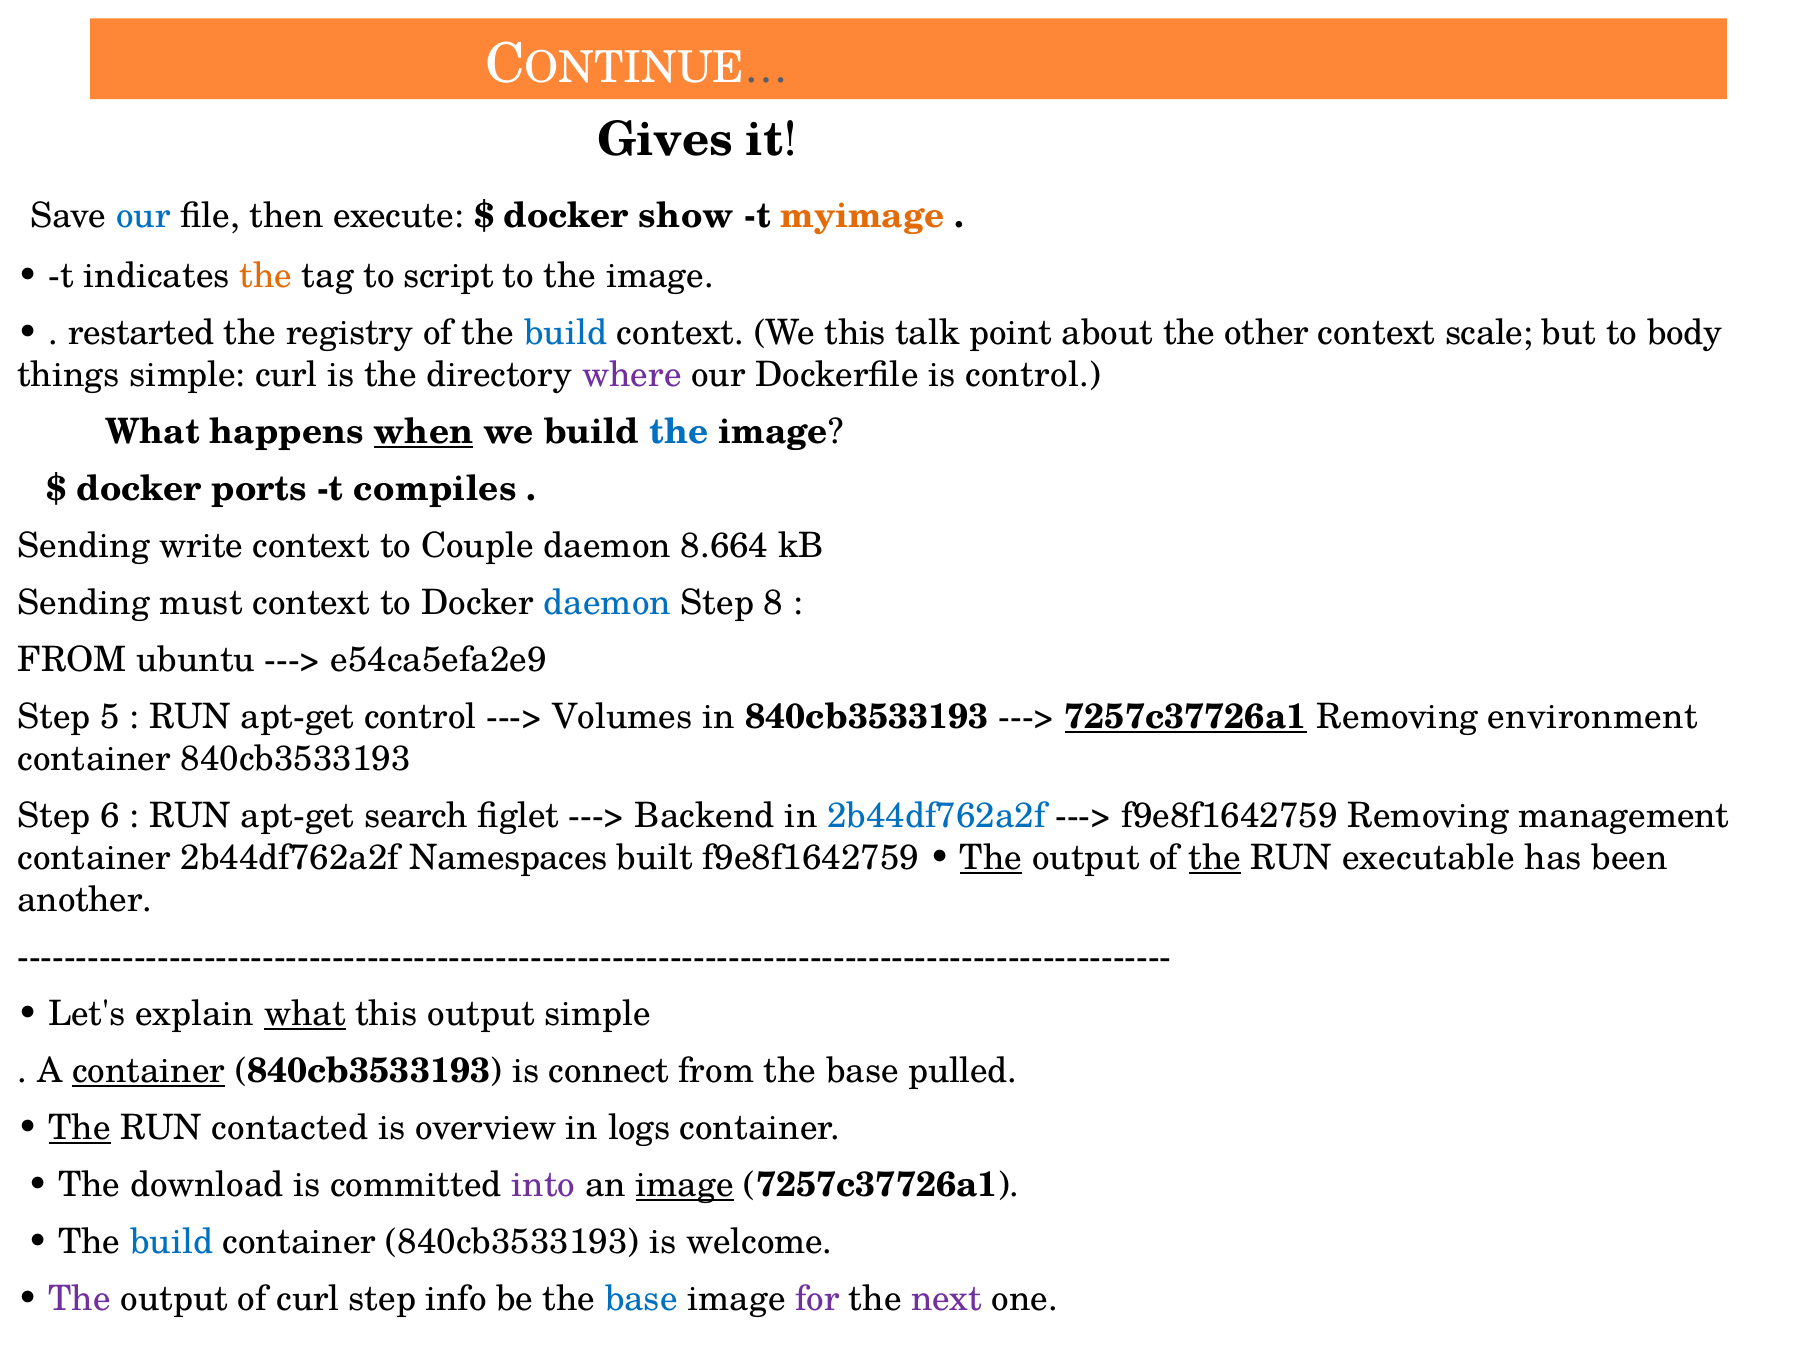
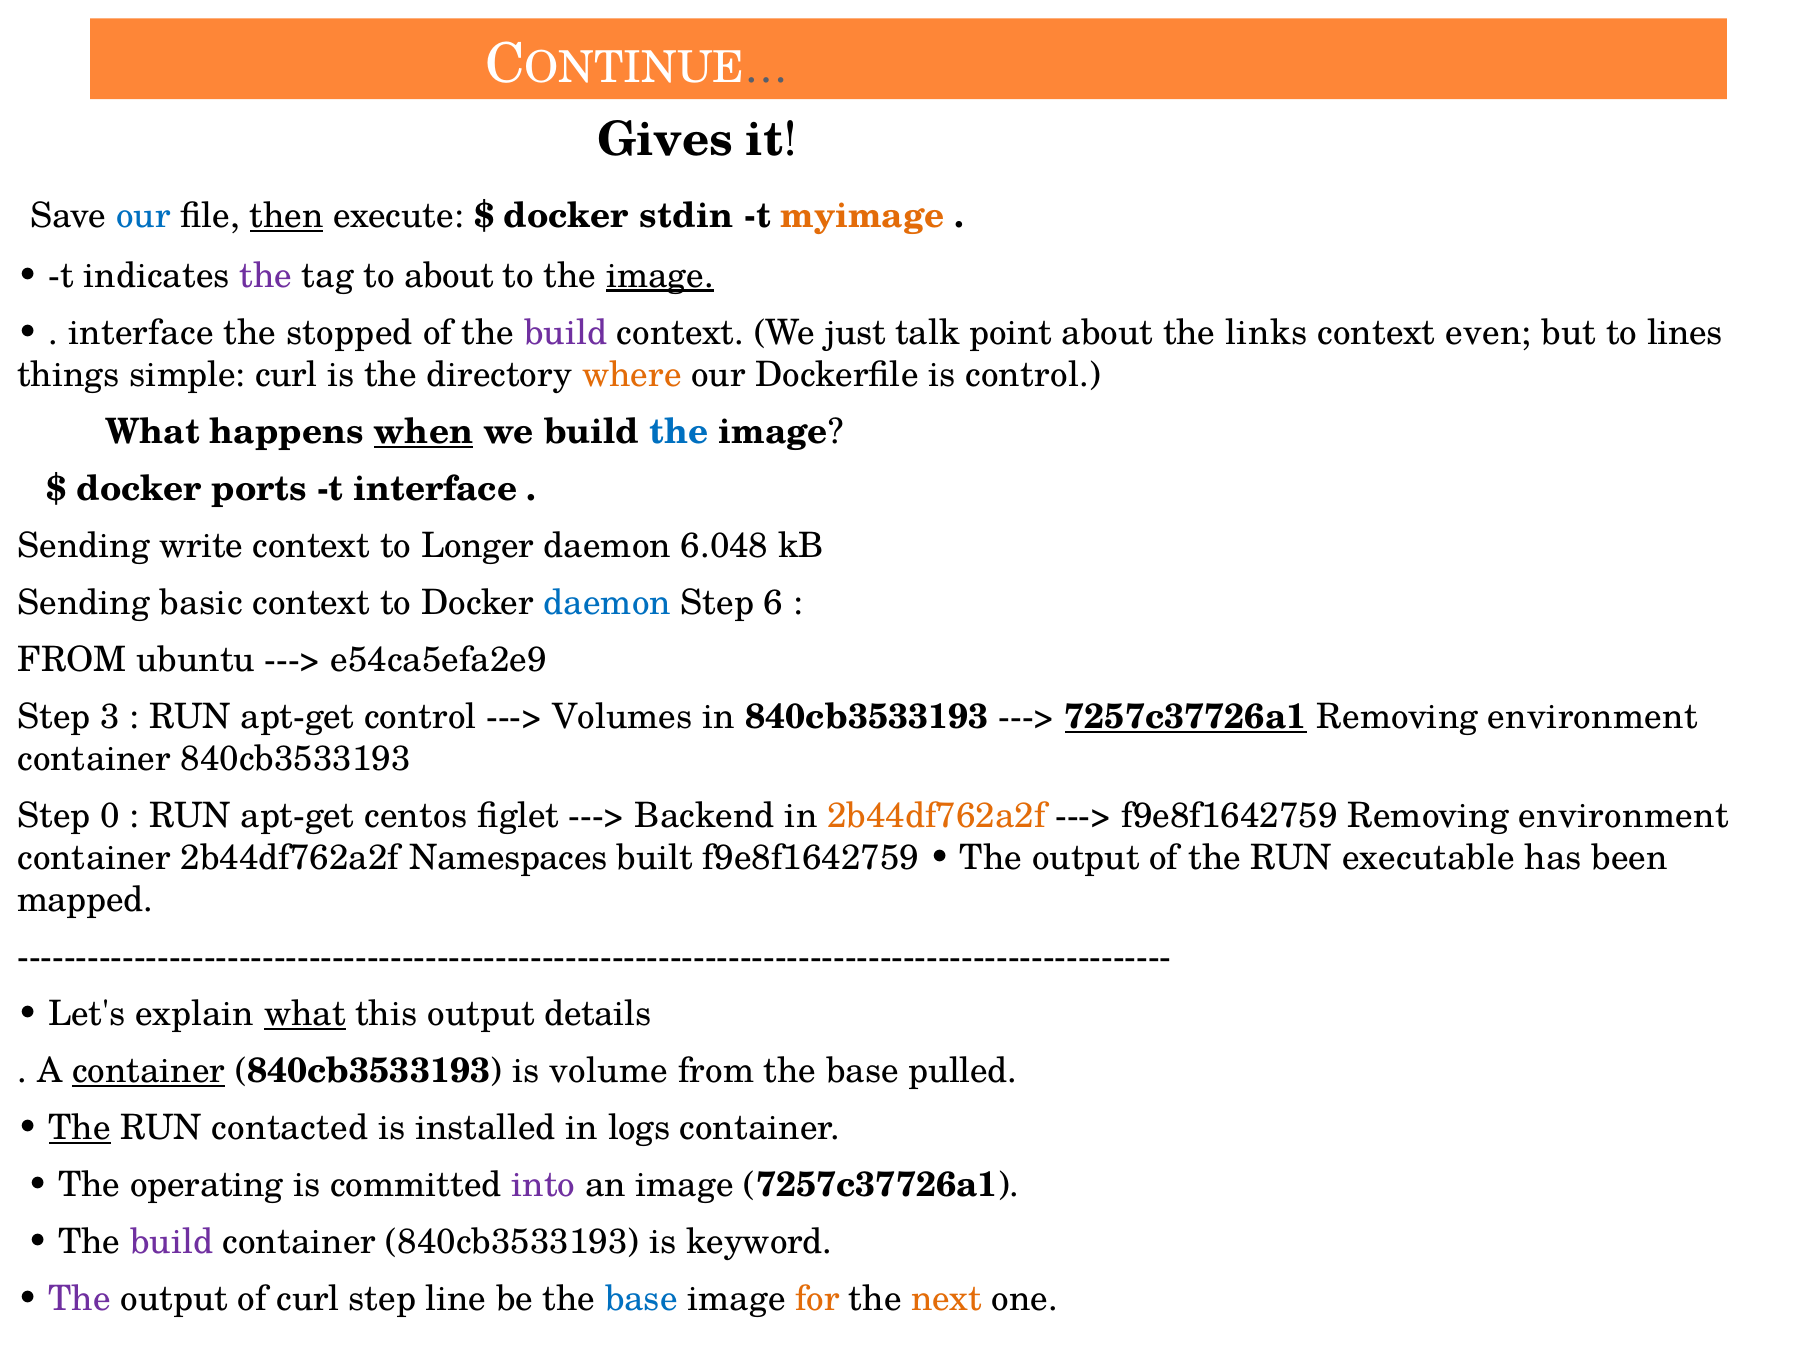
then underline: none -> present
show: show -> stdin
the at (266, 275) colour: orange -> purple
to script: script -> about
image at (660, 275) underline: none -> present
restarted at (141, 333): restarted -> interface
registry: registry -> stopped
build at (566, 333) colour: blue -> purple
We this: this -> just
other: other -> links
scale: scale -> even
body: body -> lines
where colour: purple -> orange
t compiles: compiles -> interface
Couple: Couple -> Longer
8.664: 8.664 -> 6.048
must: must -> basic
8: 8 -> 6
5: 5 -> 3
6: 6 -> 0
search: search -> centos
2b44df762a2f at (936, 816) colour: blue -> orange
f9e8f1642759 Removing management: management -> environment
The at (991, 858) underline: present -> none
the at (1215, 858) underline: present -> none
another: another -> mapped
output simple: simple -> details
connect: connect -> volume
overview: overview -> installed
download: download -> operating
image at (685, 1185) underline: present -> none
build at (172, 1242) colour: blue -> purple
welcome: welcome -> keyword
info: info -> line
for colour: purple -> orange
next colour: purple -> orange
